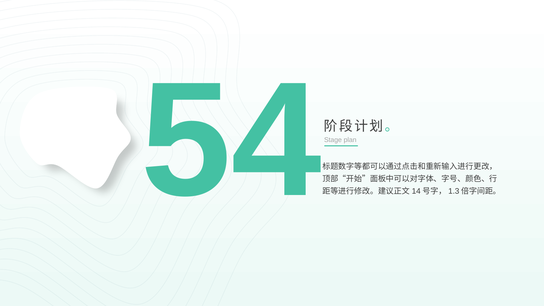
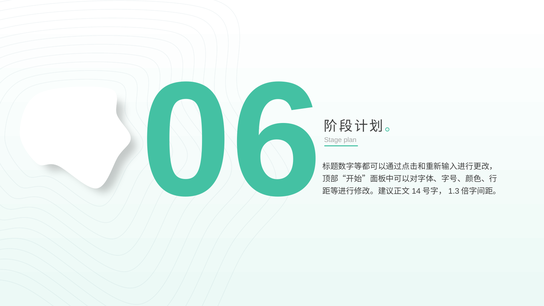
54: 54 -> 06
